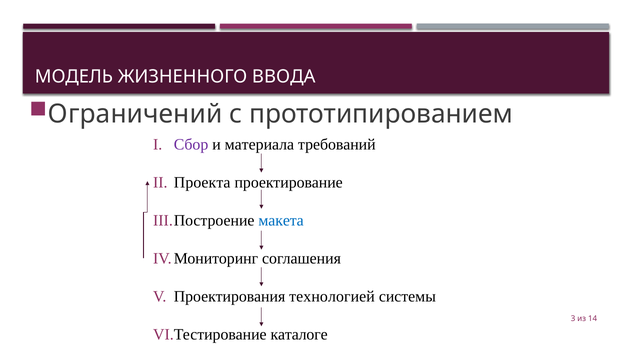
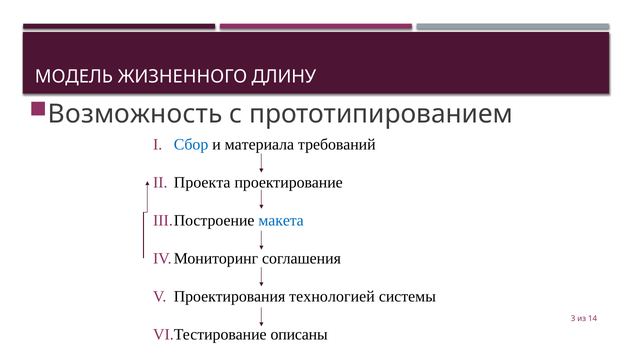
ВВОДА: ВВОДА -> ДЛИНУ
Ограничений: Ограничений -> Возможность
Сбор colour: purple -> blue
каталоге: каталоге -> описаны
